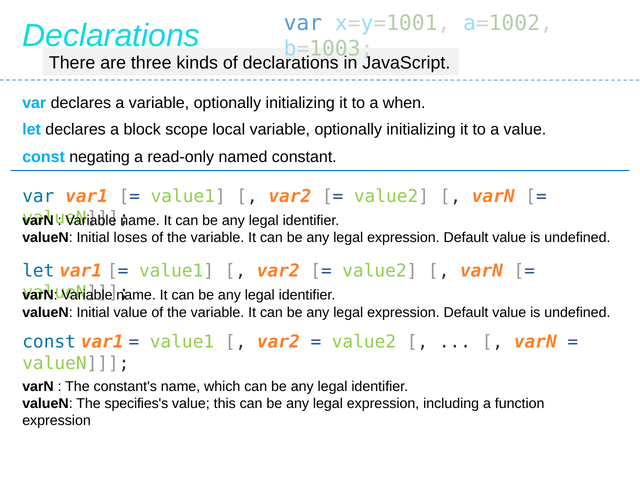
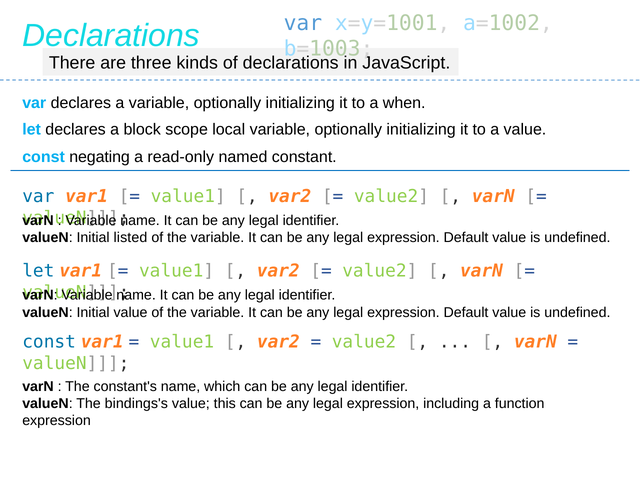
loses: loses -> listed
specifies's: specifies's -> bindings's
